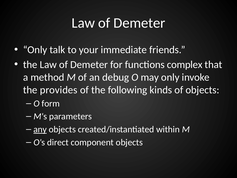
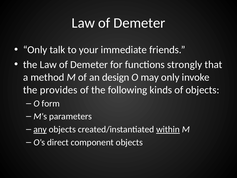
complex: complex -> strongly
debug: debug -> design
within underline: none -> present
